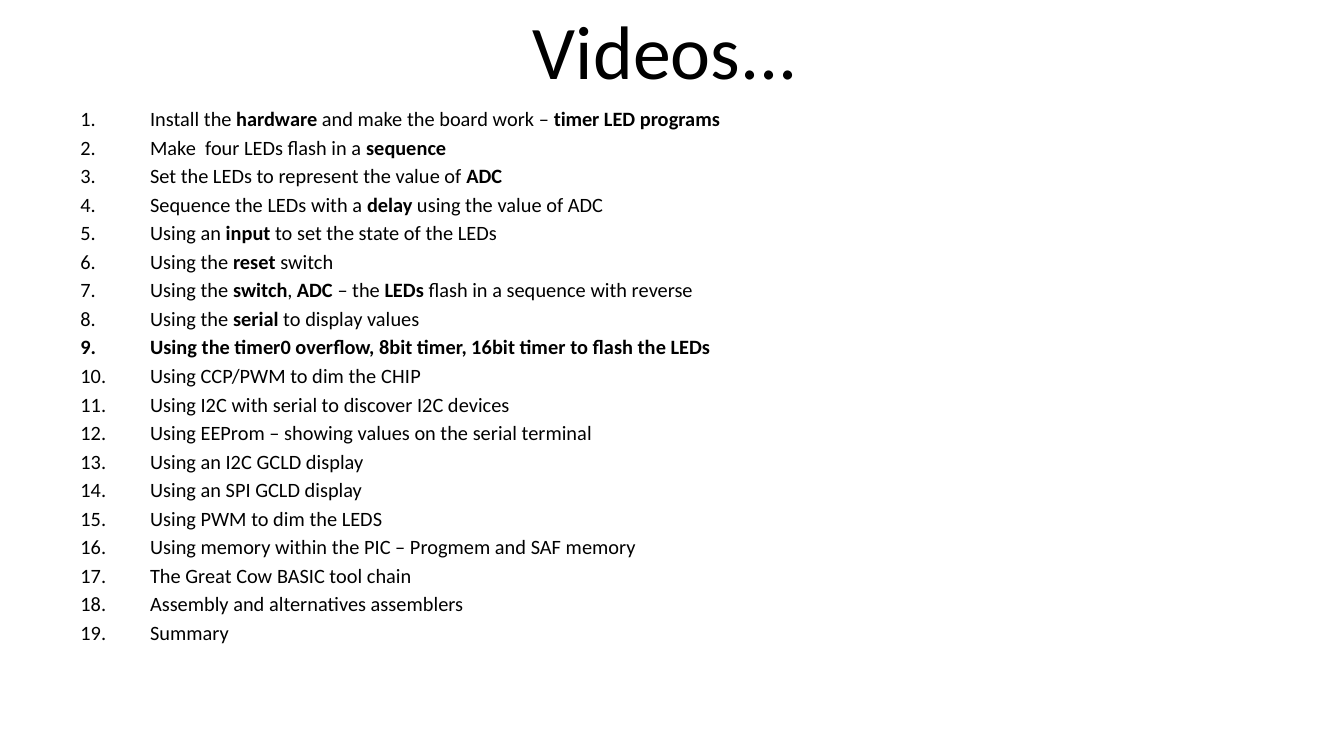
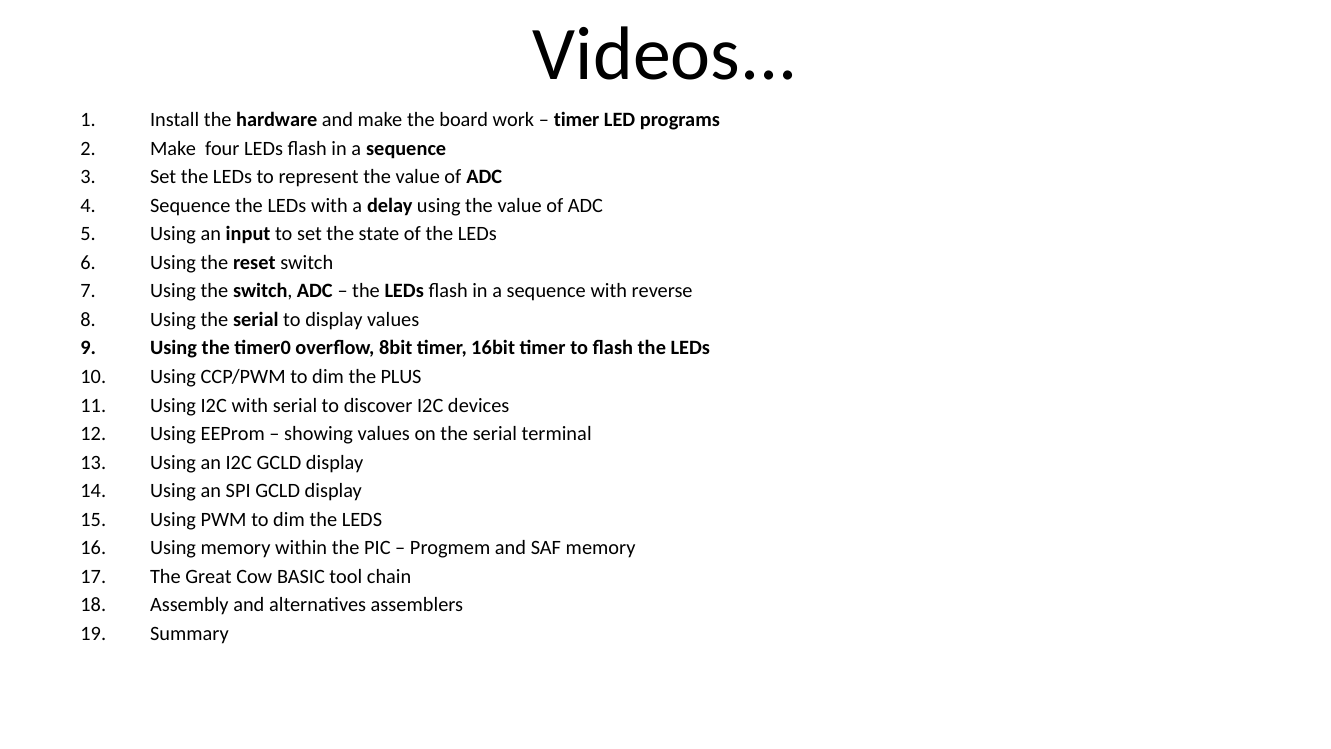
CHIP: CHIP -> PLUS
